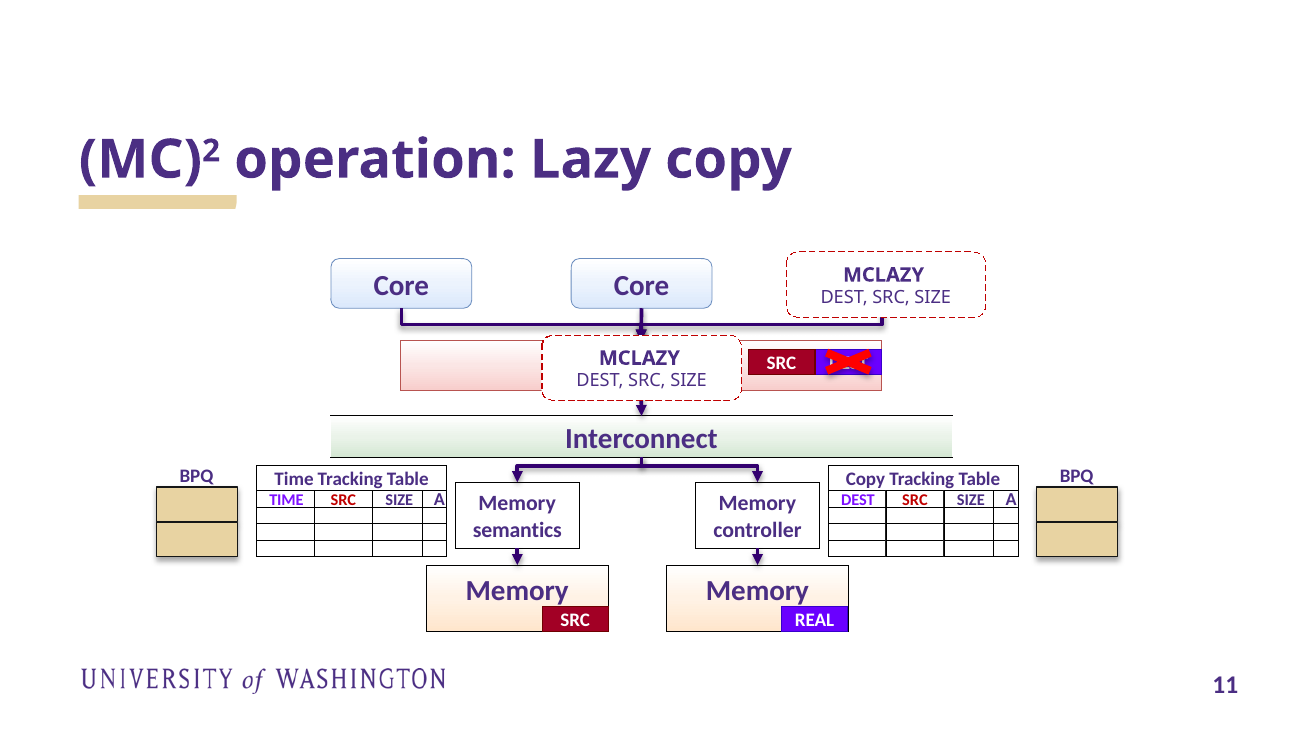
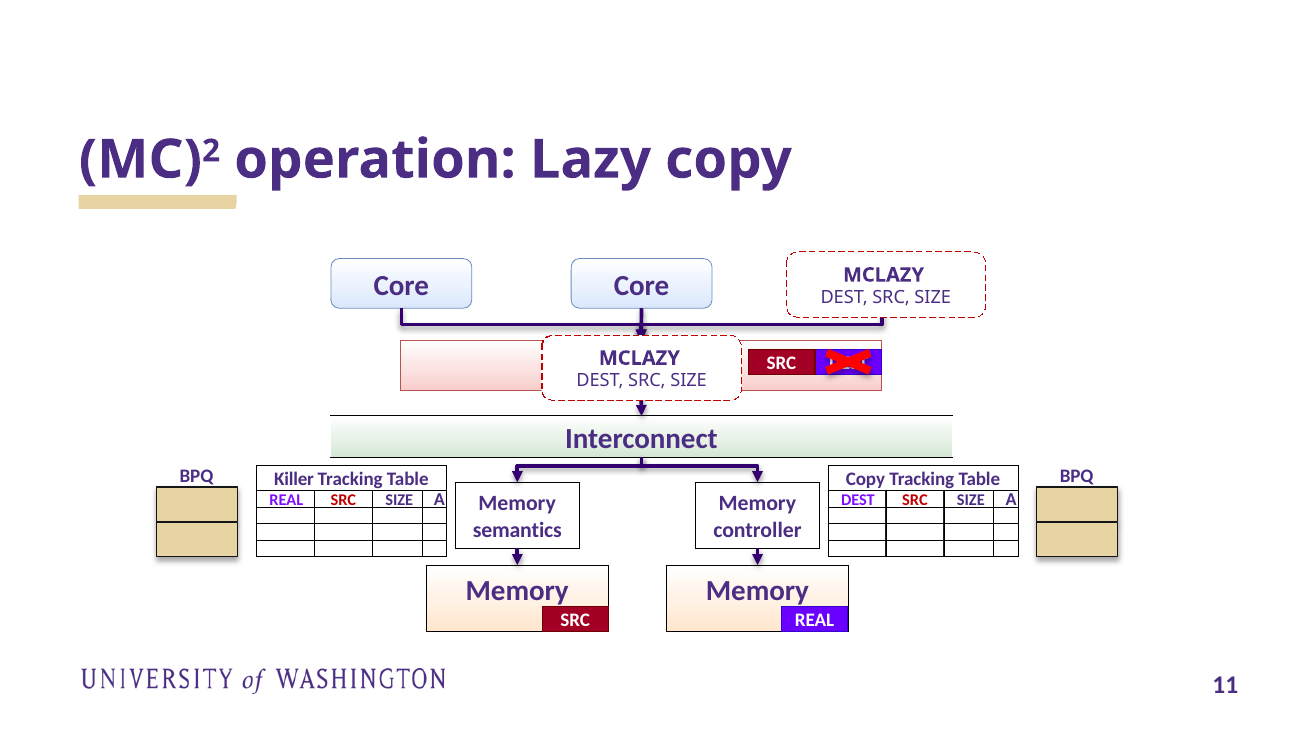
Time at (294, 480): Time -> Killer
TIME at (286, 500): TIME -> REAL
